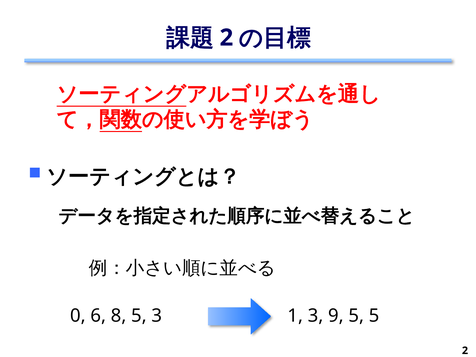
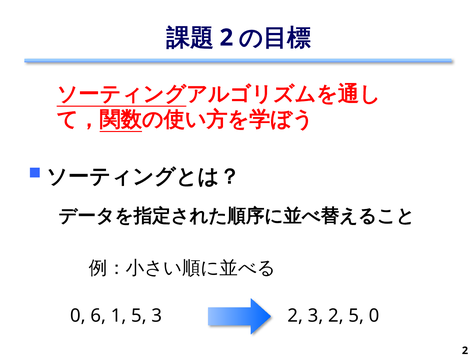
8: 8 -> 1
5 3 1: 1 -> 2
9 at (336, 316): 9 -> 2
5 5: 5 -> 0
